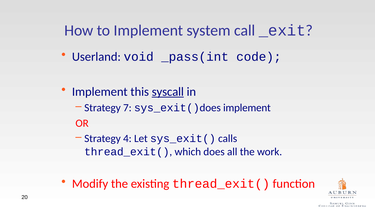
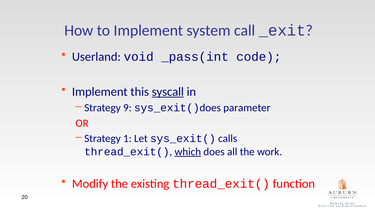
7: 7 -> 9
sys_exit()does implement: implement -> parameter
4: 4 -> 1
which underline: none -> present
